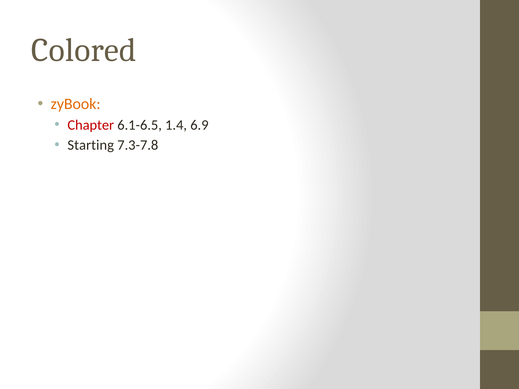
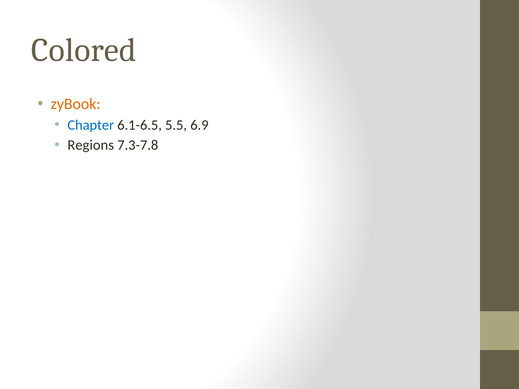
Chapter colour: red -> blue
1.4: 1.4 -> 5.5
Starting: Starting -> Regions
